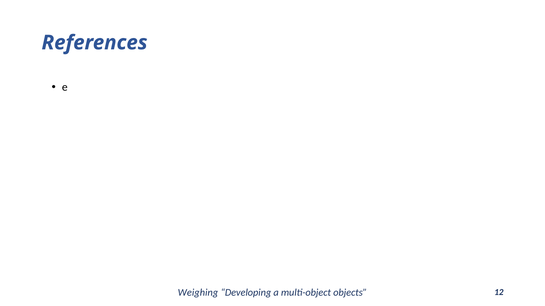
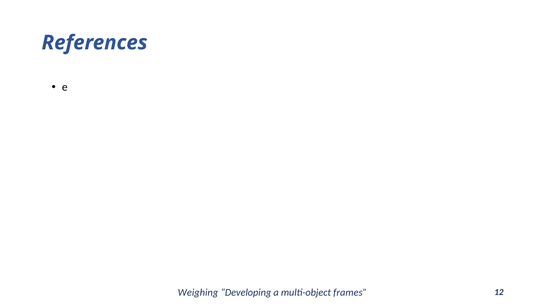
objects: objects -> frames
